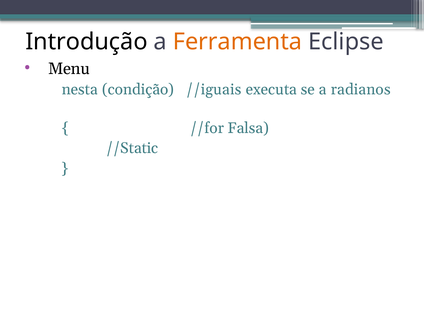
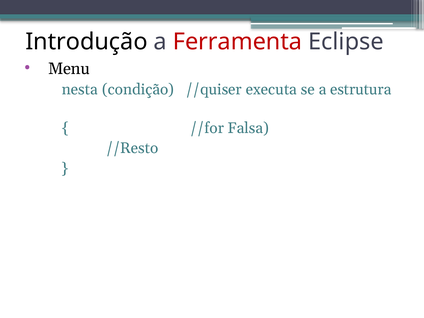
Ferramenta colour: orange -> red
//iguais: //iguais -> //quiser
radianos: radianos -> estrutura
//Static: //Static -> //Resto
